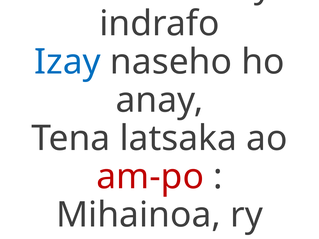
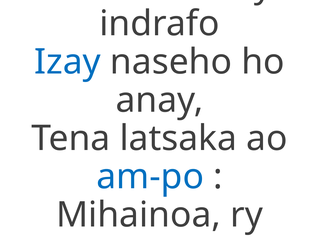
am-po colour: red -> blue
